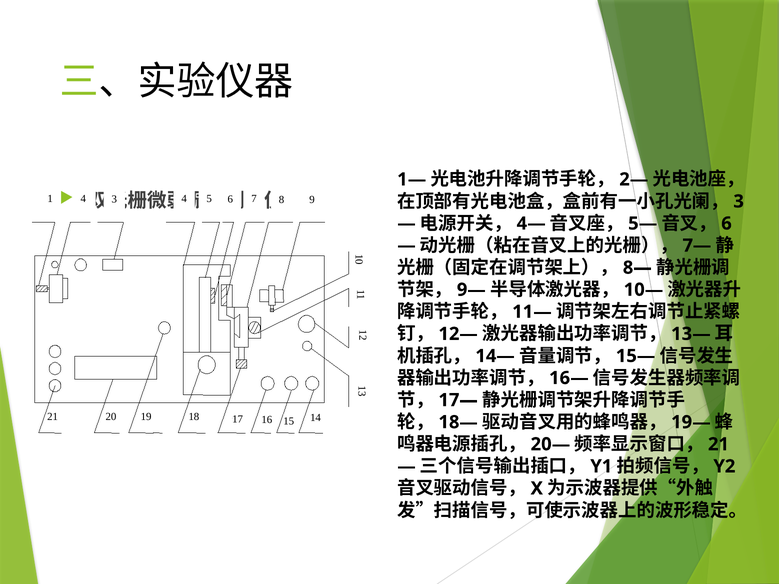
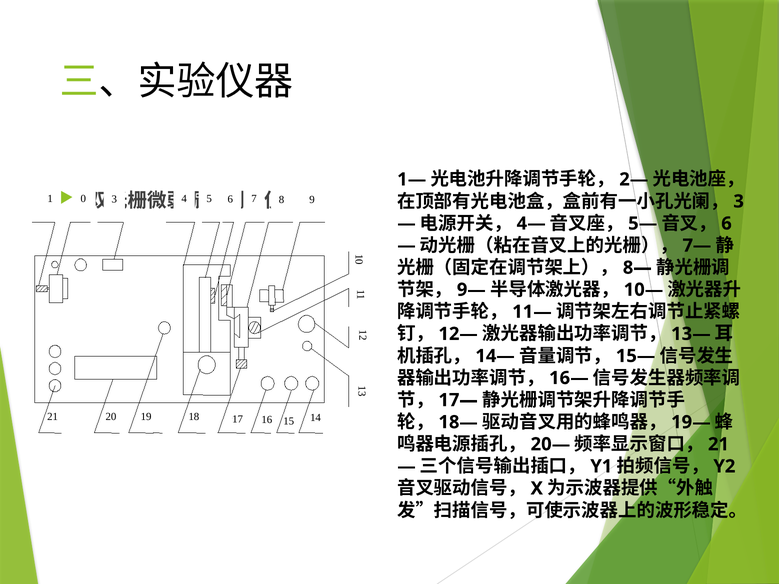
4 at (83, 199): 4 -> 0
